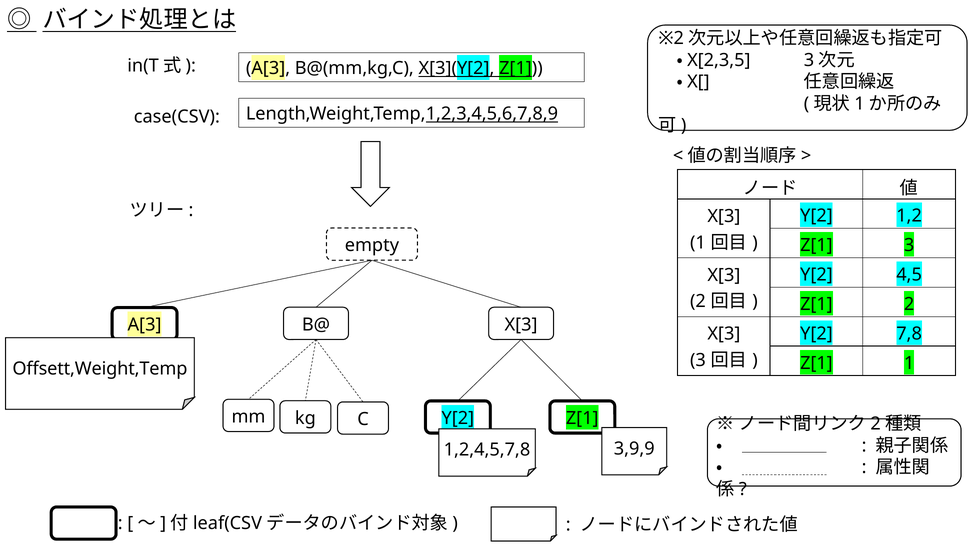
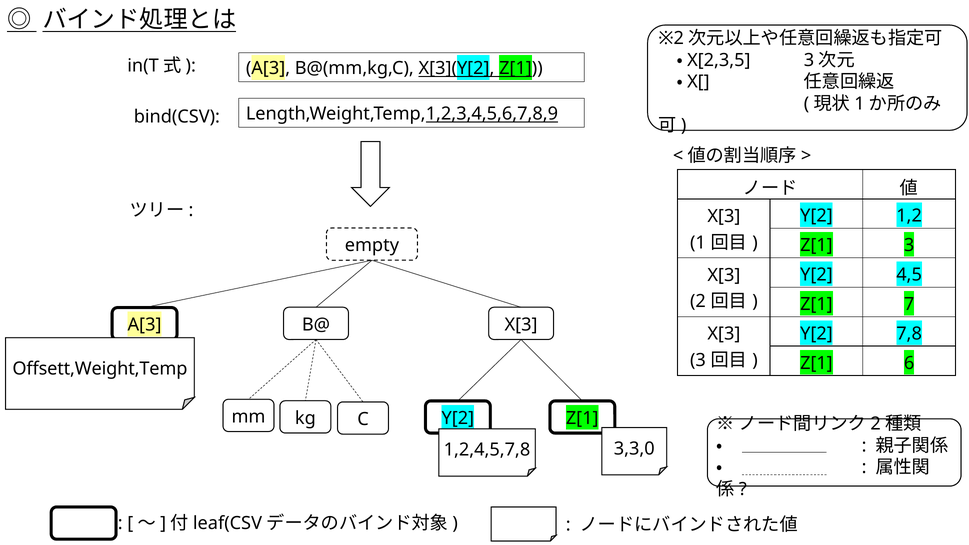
case(CSV: case(CSV -> bind(CSV
Z[1 2: 2 -> 7
Z[1 1: 1 -> 6
3,9,9: 3,9,9 -> 3,3,0
